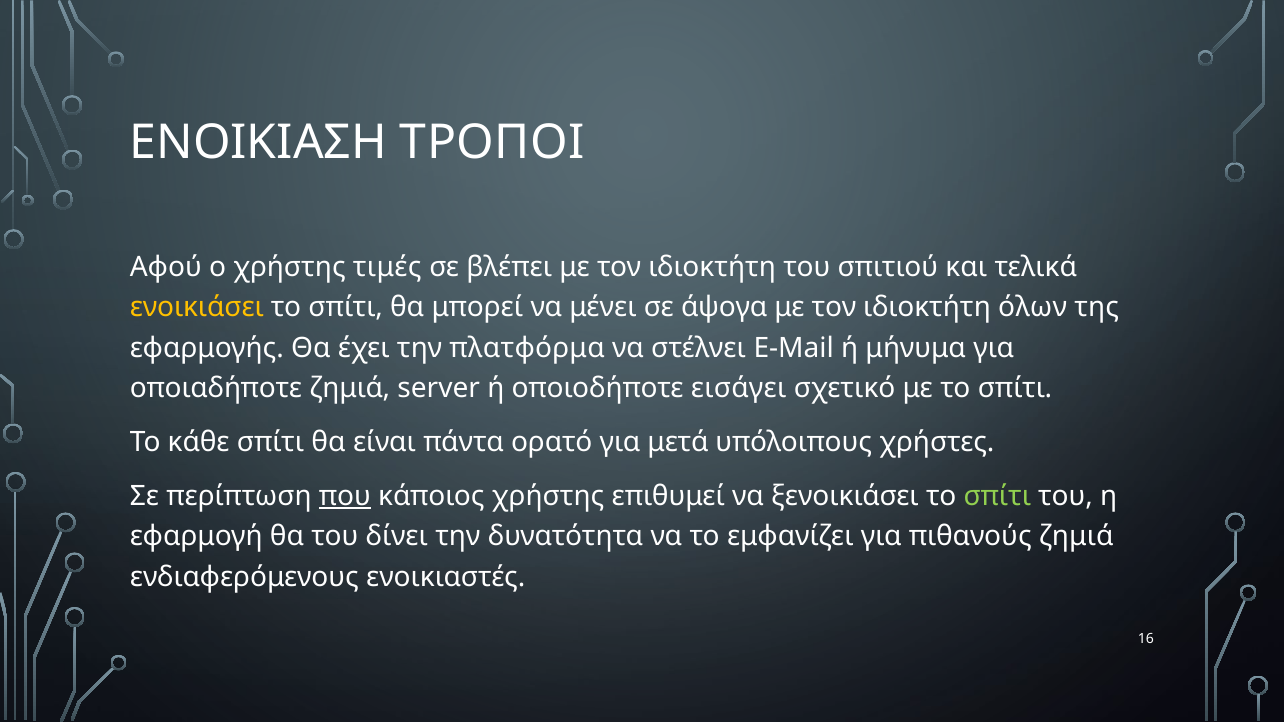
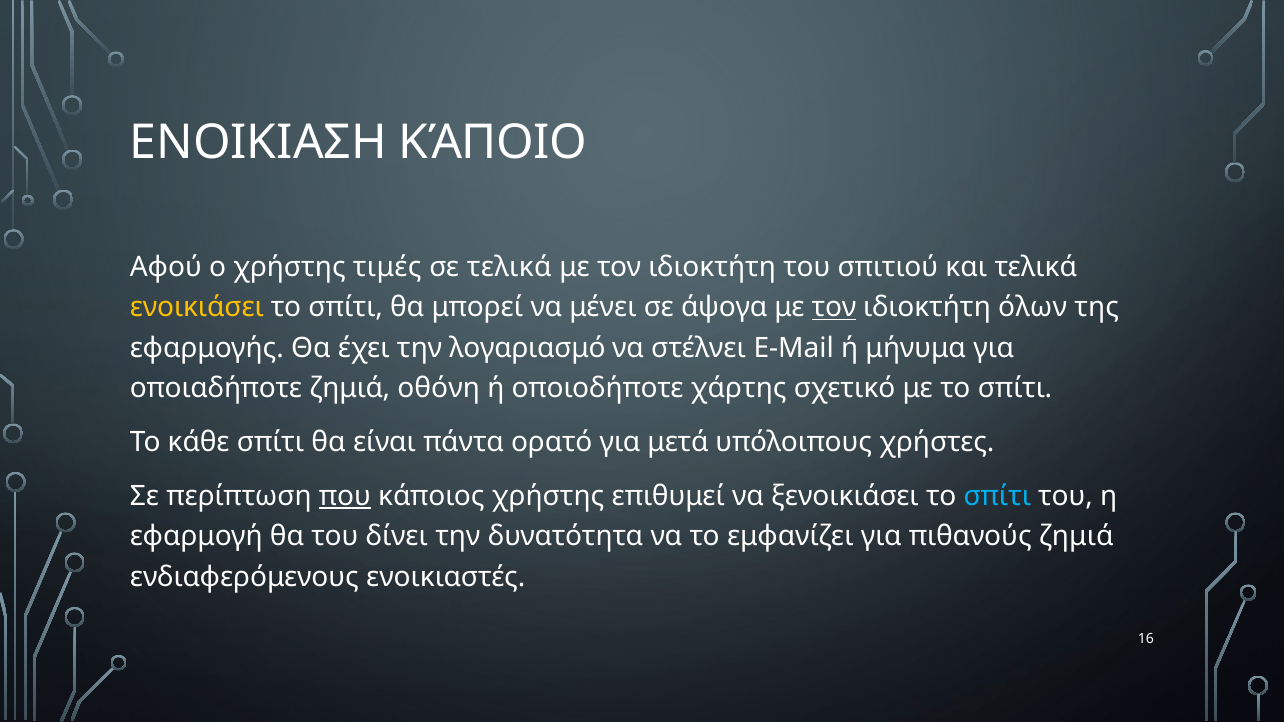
ΤΡΟΠΟΙ: ΤΡΟΠΟΙ -> ΚΆΠΟΙΟ
σε βλέπει: βλέπει -> τελικά
τον at (834, 308) underline: none -> present
πλατφόρμα: πλατφόρμα -> λογαριασμό
server: server -> οθόνη
εισάγει: εισάγει -> χάρτης
σπίτι at (997, 496) colour: light green -> light blue
